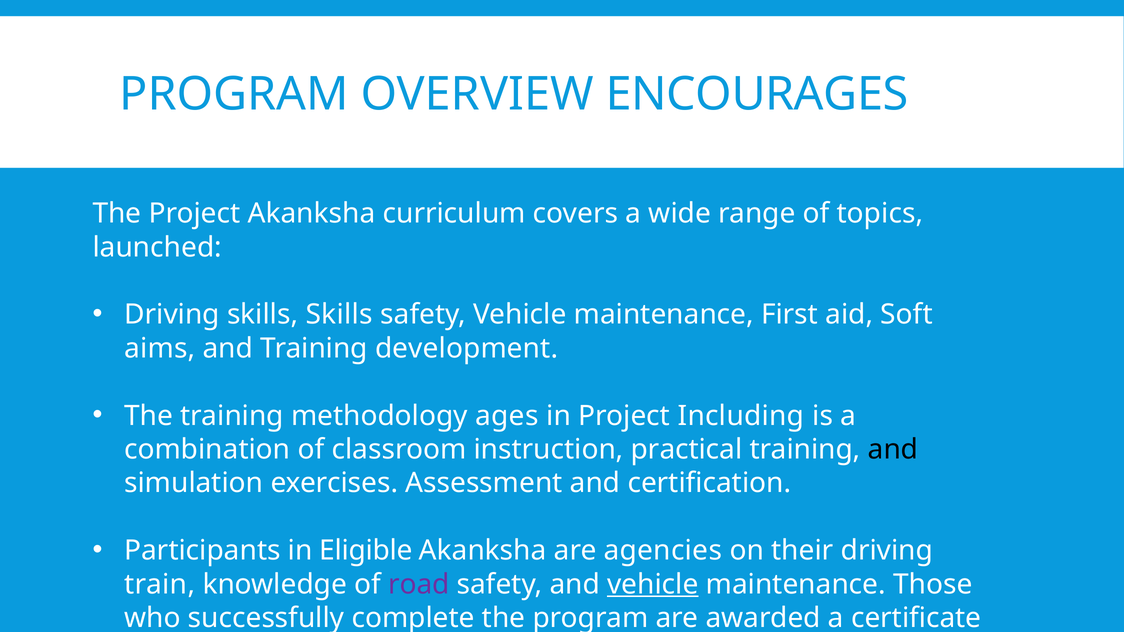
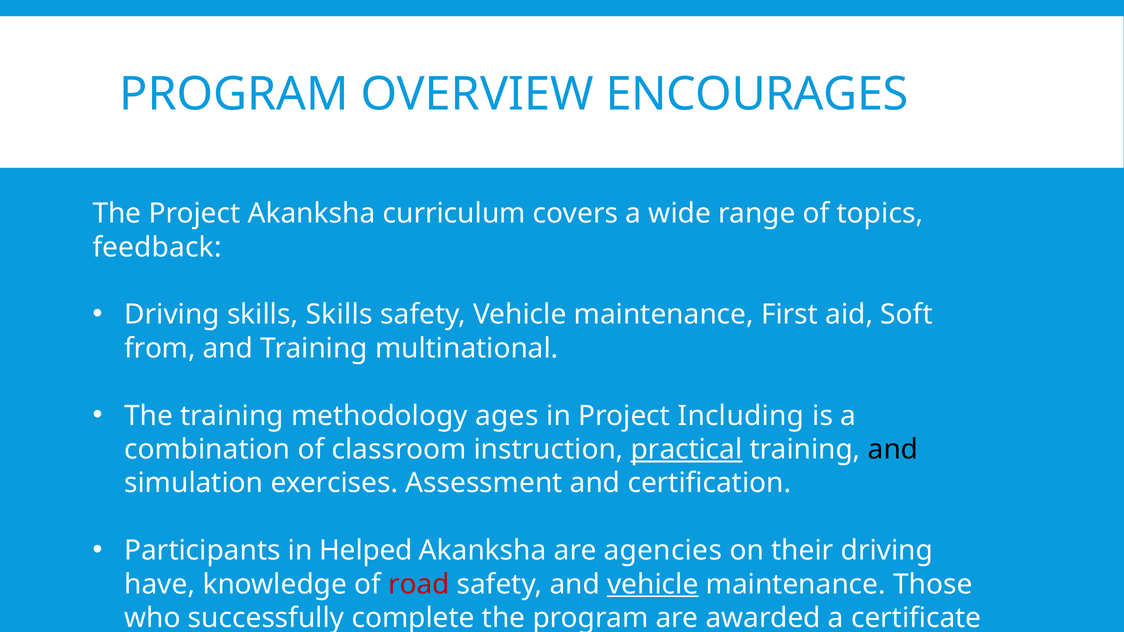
launched: launched -> feedback
aims at (160, 348): aims -> from
development: development -> multinational
practical underline: none -> present
Eligible: Eligible -> Helped
train: train -> have
road colour: purple -> red
